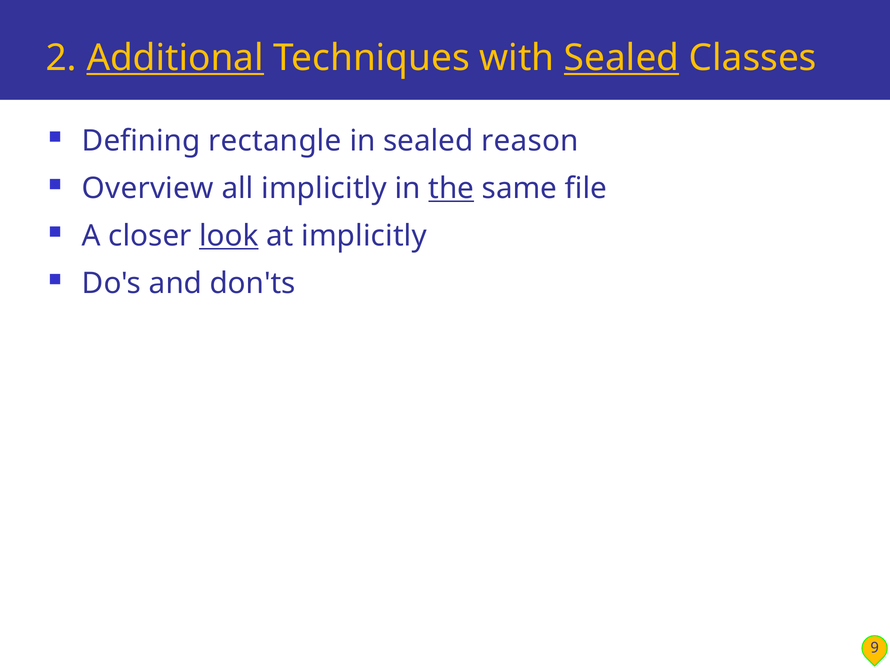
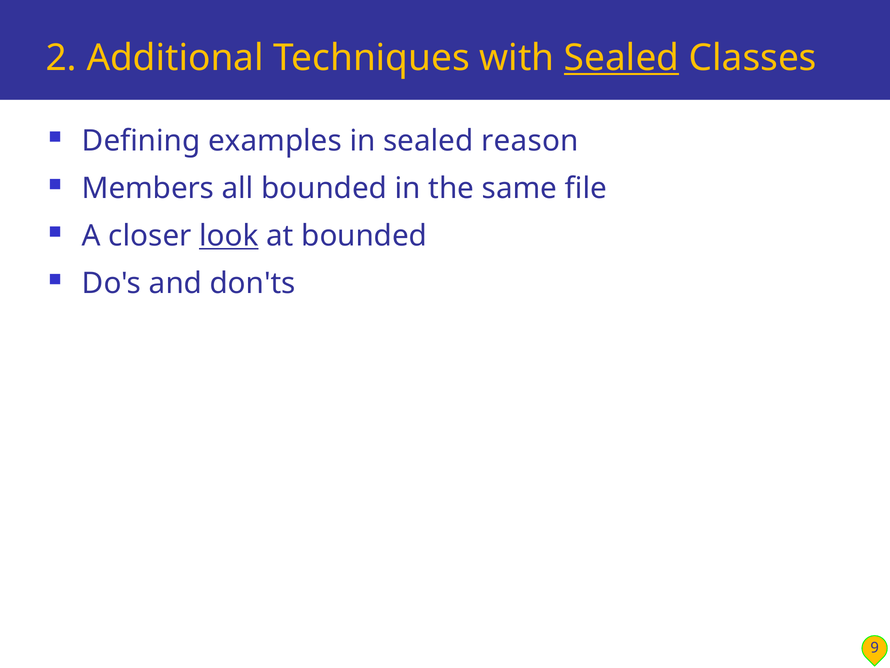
Additional underline: present -> none
rectangle: rectangle -> examples
Overview: Overview -> Members
all implicitly: implicitly -> bounded
the underline: present -> none
at implicitly: implicitly -> bounded
